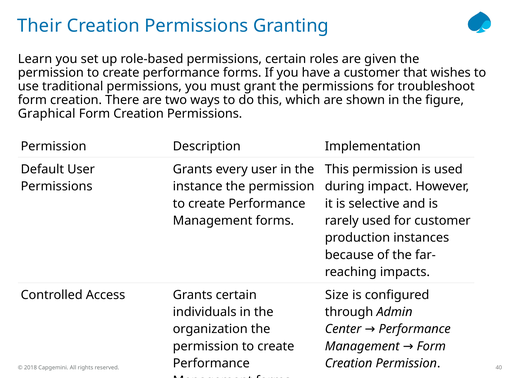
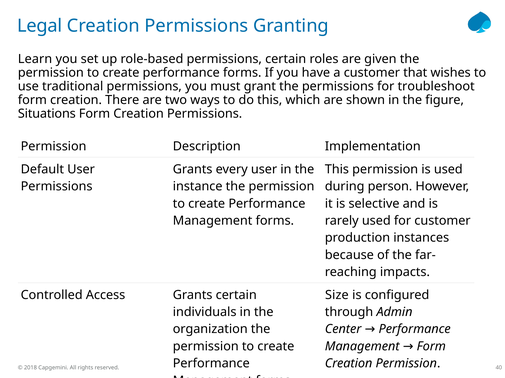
Their: Their -> Legal
Graphical: Graphical -> Situations
impact: impact -> person
